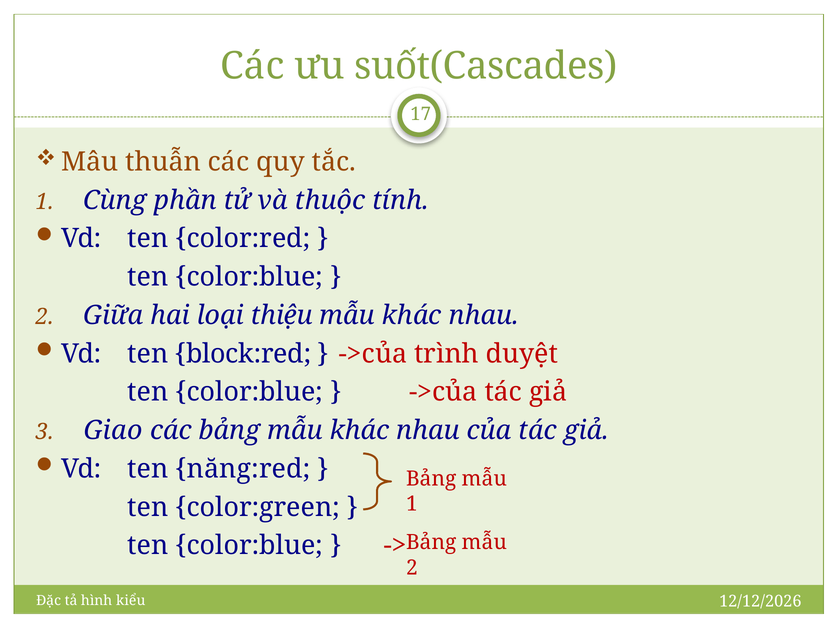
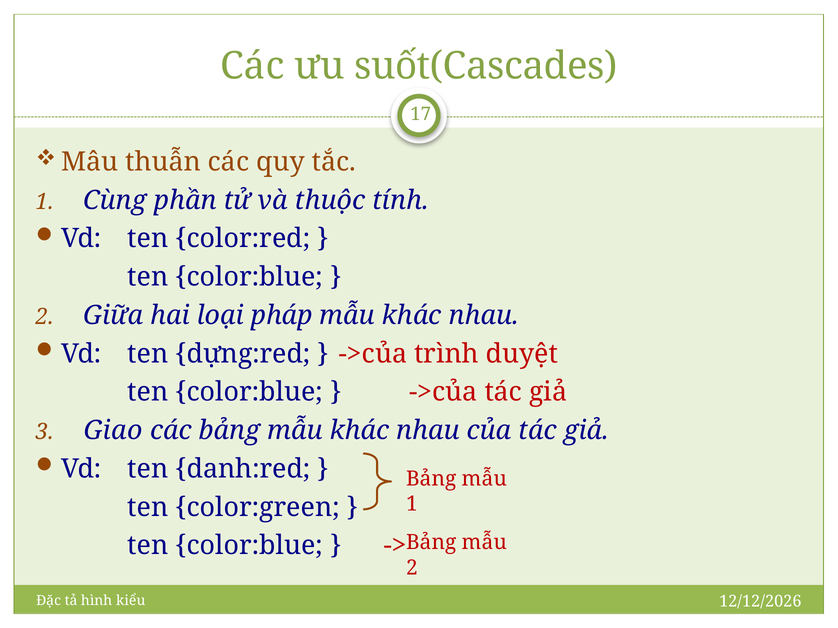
thiệu: thiệu -> pháp
block:red: block:red -> dựng:red
năng:red: năng:red -> danh:red
